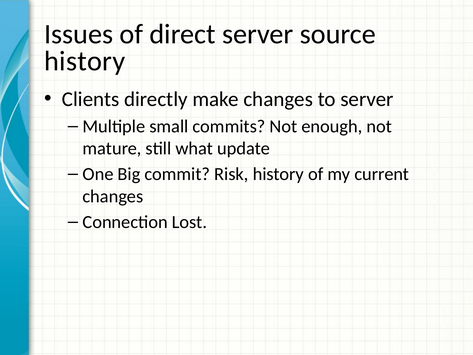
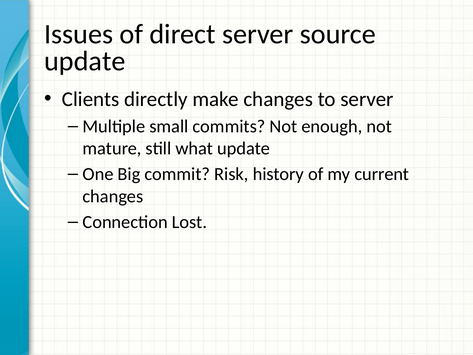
history at (85, 61): history -> update
